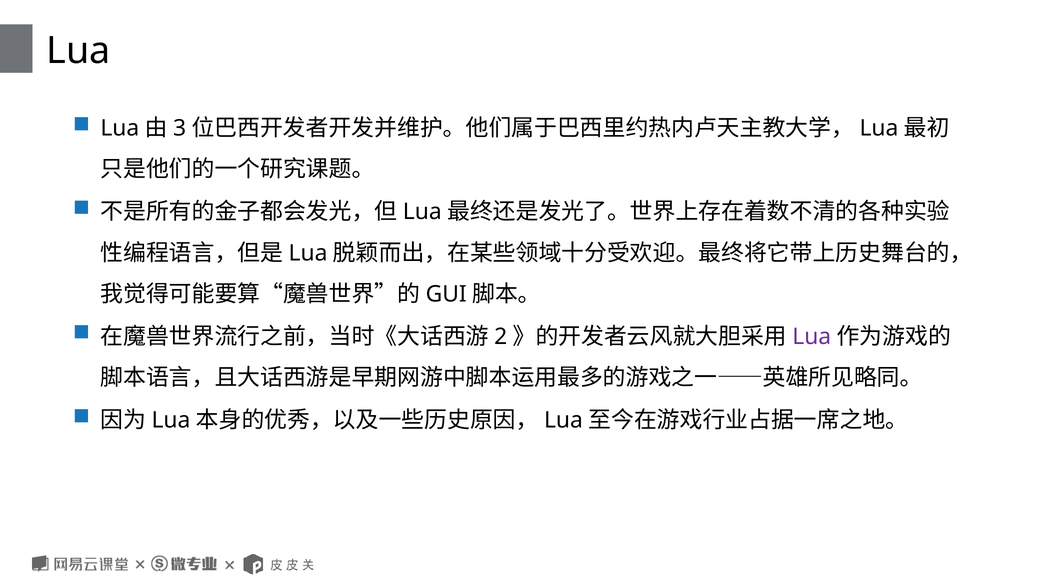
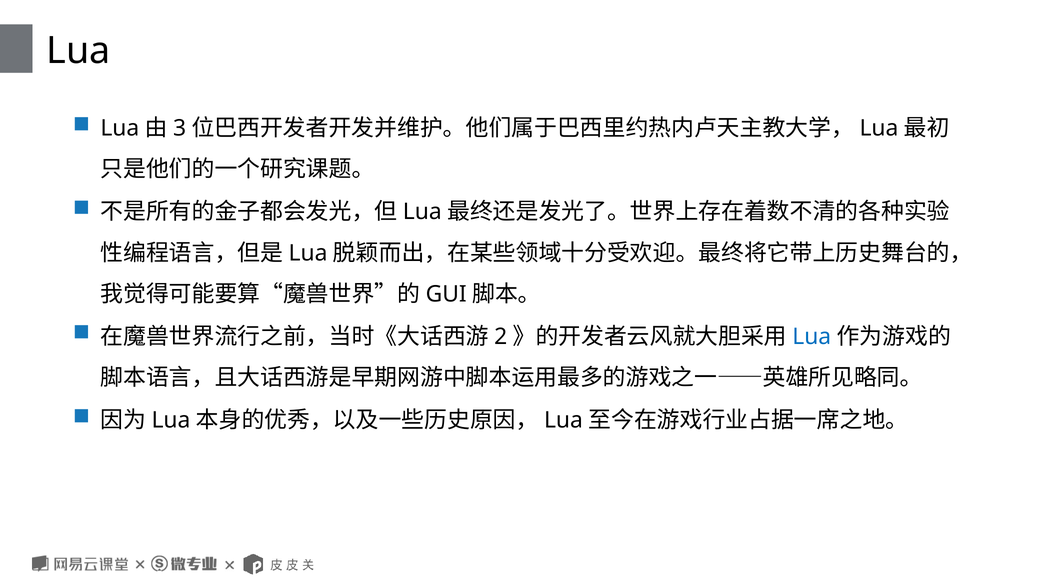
Lua at (812, 337) colour: purple -> blue
